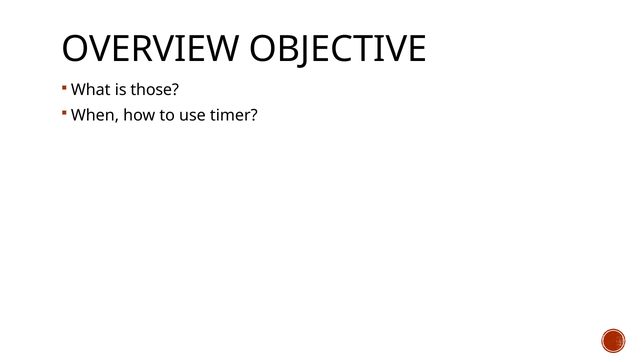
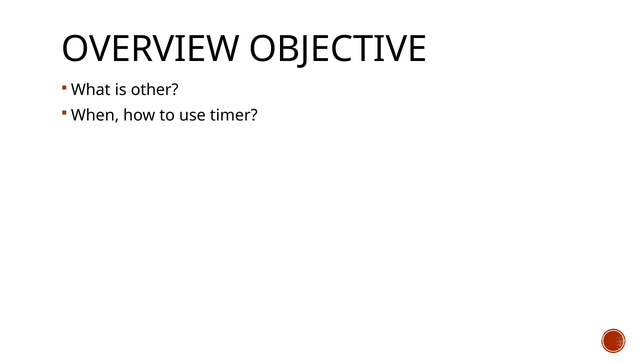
those: those -> other
